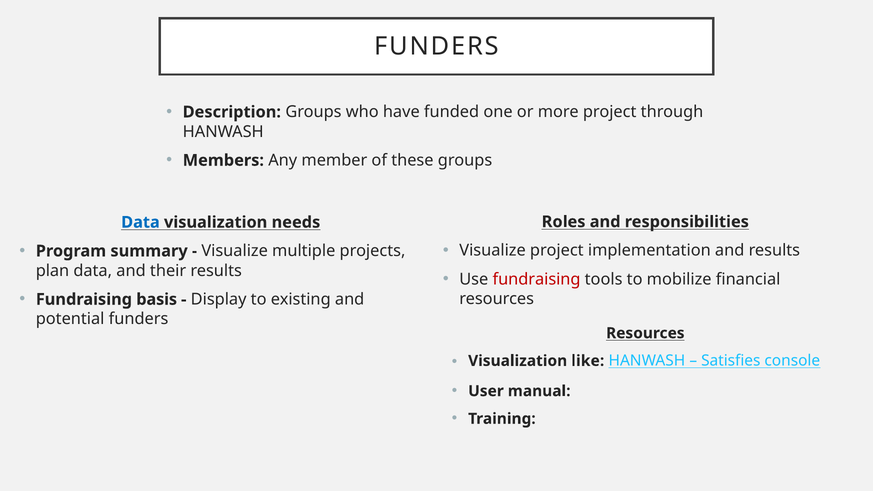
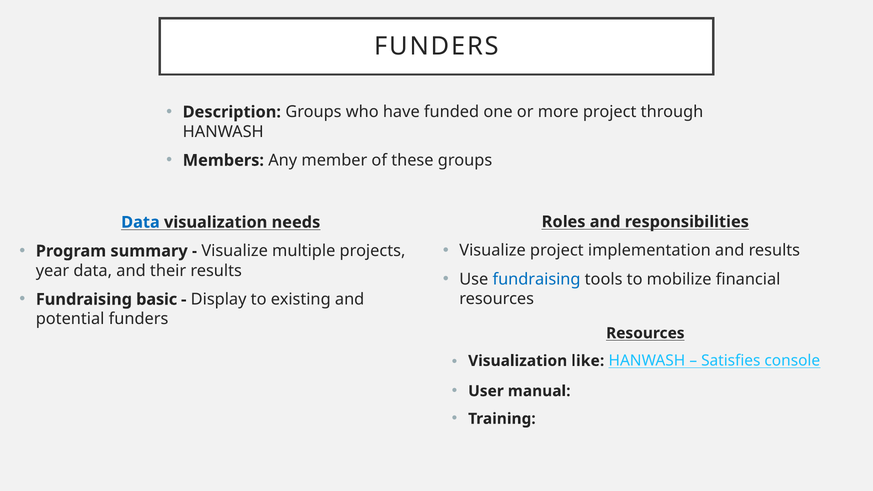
plan: plan -> year
fundraising at (537, 279) colour: red -> blue
basis: basis -> basic
